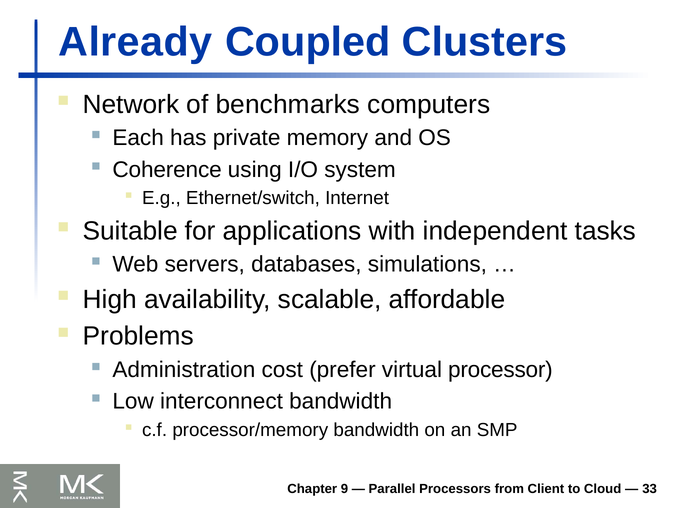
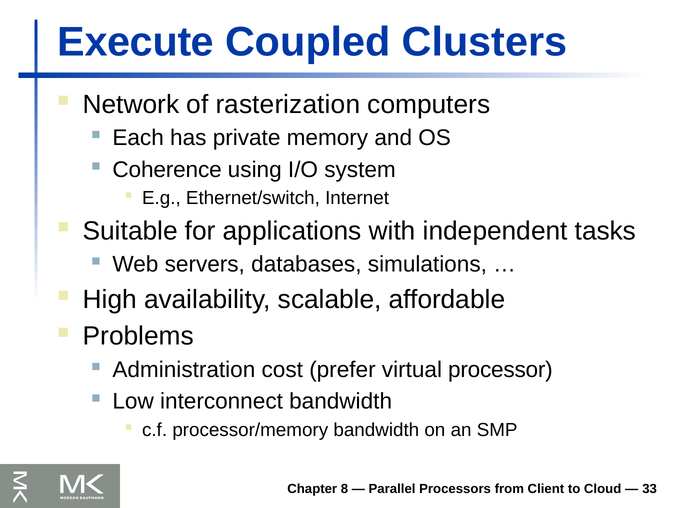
Already: Already -> Execute
benchmarks: benchmarks -> rasterization
9: 9 -> 8
